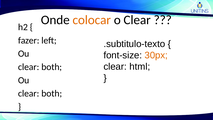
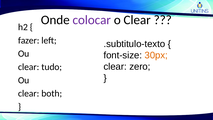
colocar colour: orange -> purple
html: html -> zero
both at (52, 67): both -> tudo
